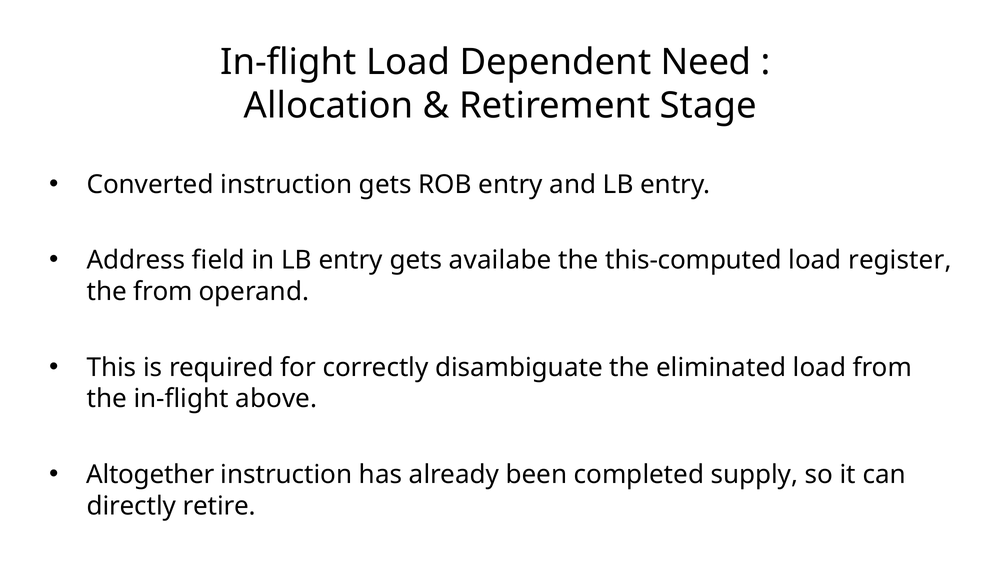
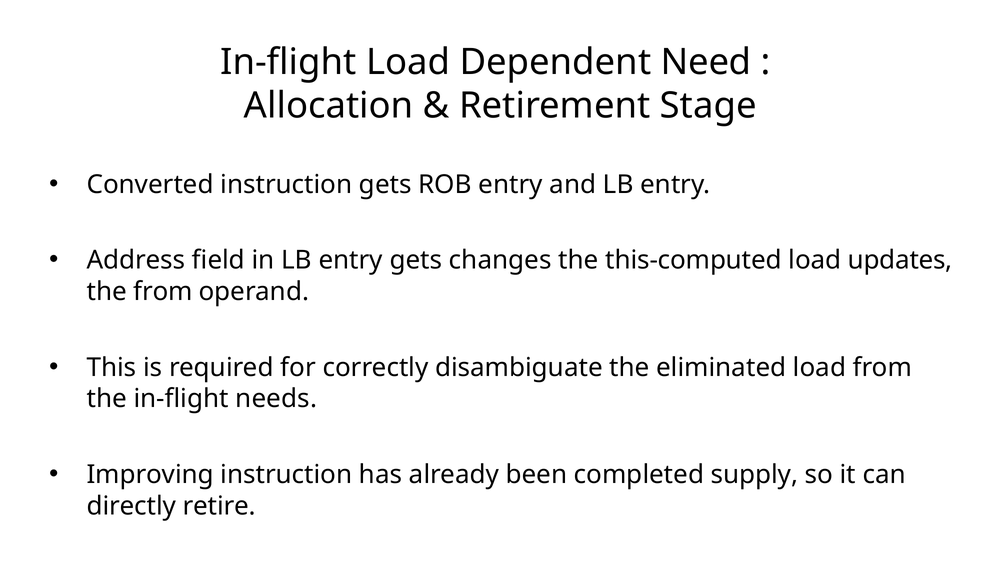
availabe: availabe -> changes
register: register -> updates
above: above -> needs
Altogether: Altogether -> Improving
